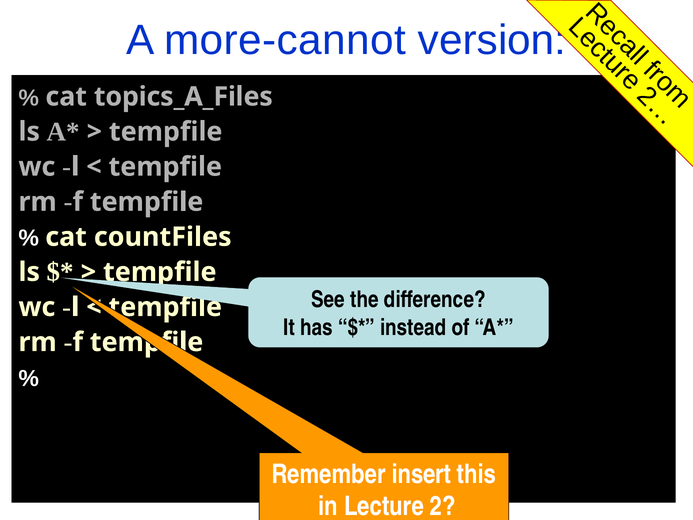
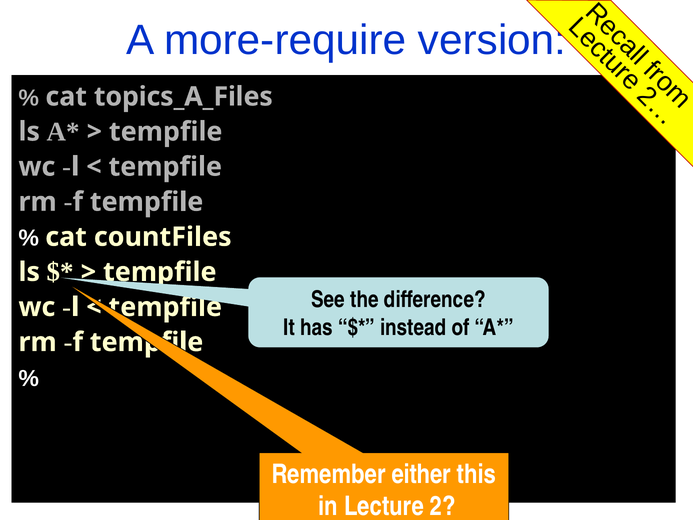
more-cannot: more-cannot -> more-require
insert: insert -> either
